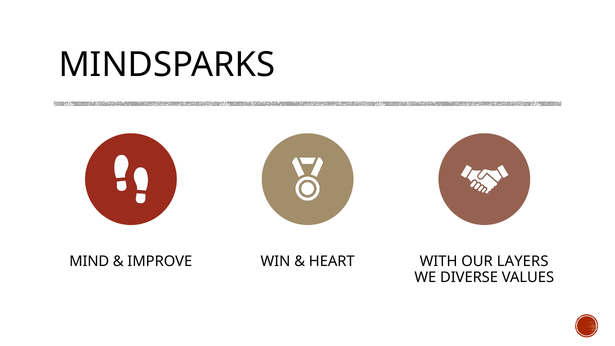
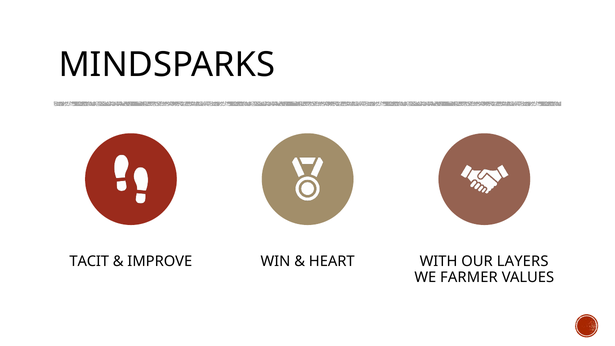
MIND: MIND -> TACIT
DIVERSE: DIVERSE -> FARMER
